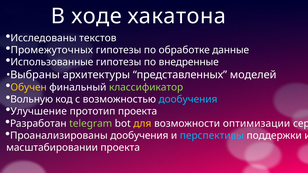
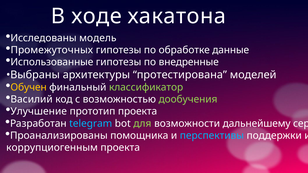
текстов: текстов -> модель
представленных: представленных -> протестирована
Вольную: Вольную -> Василий
дообучения at (188, 99) colour: light blue -> light green
telegram colour: light green -> light blue
для colour: yellow -> light green
оптимизации: оптимизации -> дальнейшему
Проанализированы дообучения: дообучения -> помощника
масштабировании: масштабировании -> коррупциогенным
